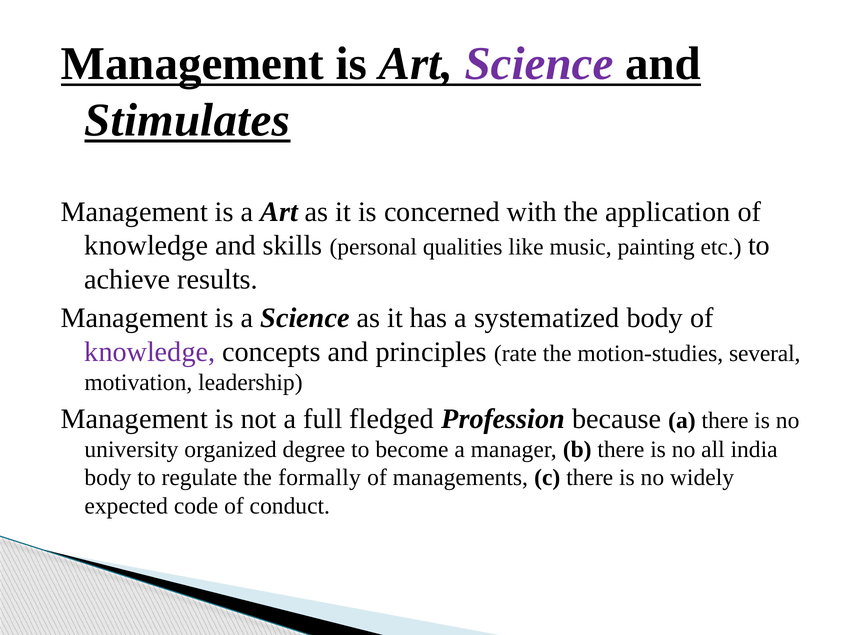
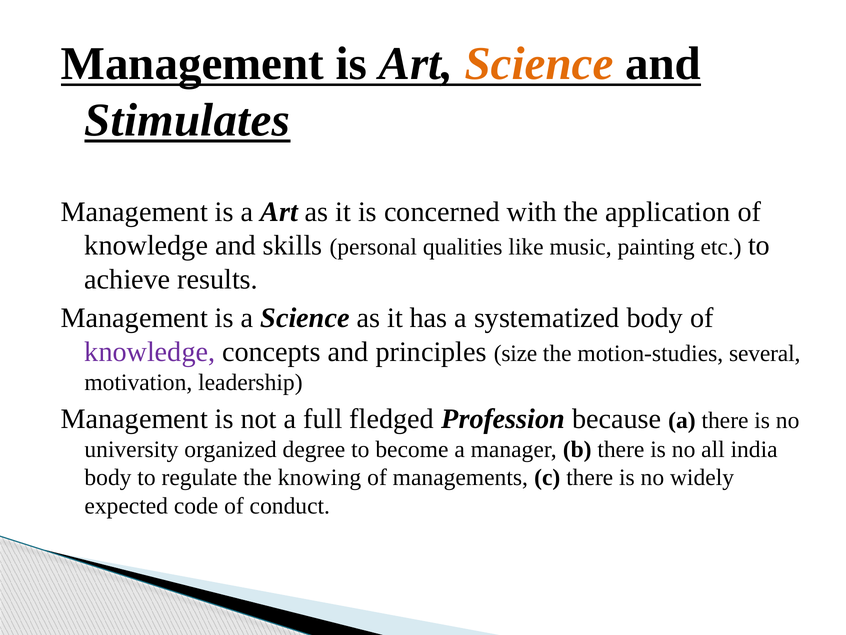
Science at (539, 64) colour: purple -> orange
rate: rate -> size
formally: formally -> knowing
